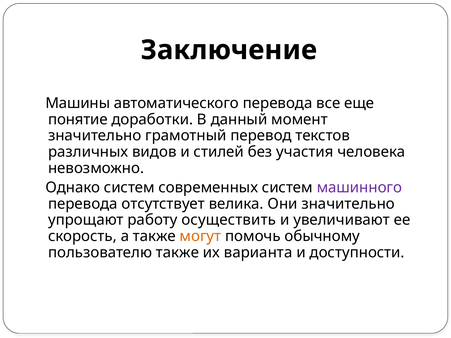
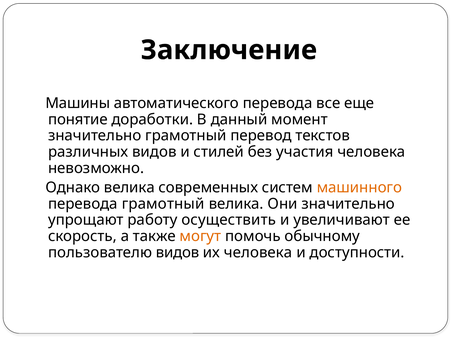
Однако систем: систем -> велика
машинного colour: purple -> orange
перевода отсутствует: отсутствует -> грамотный
пользователю также: также -> видов
их варианта: варианта -> человека
